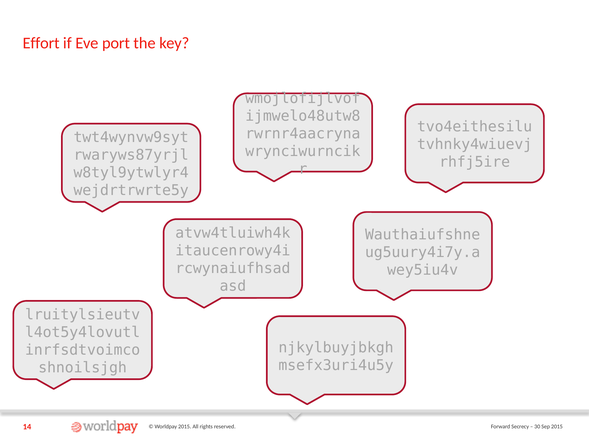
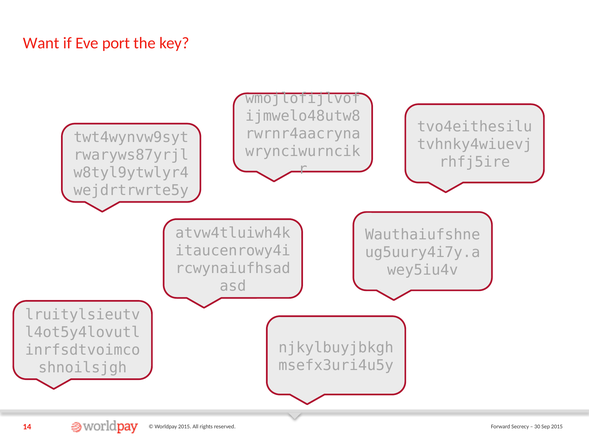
Effort: Effort -> Want
